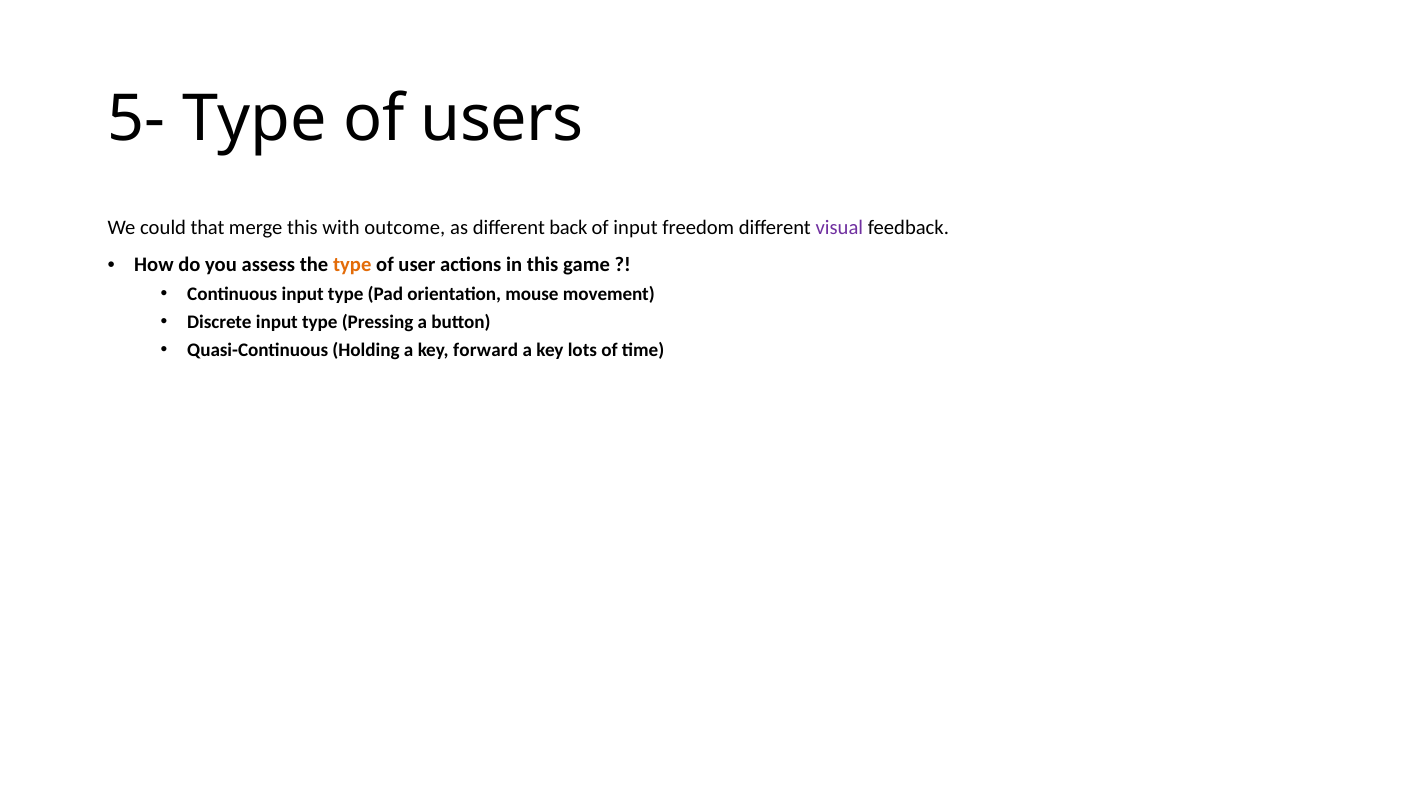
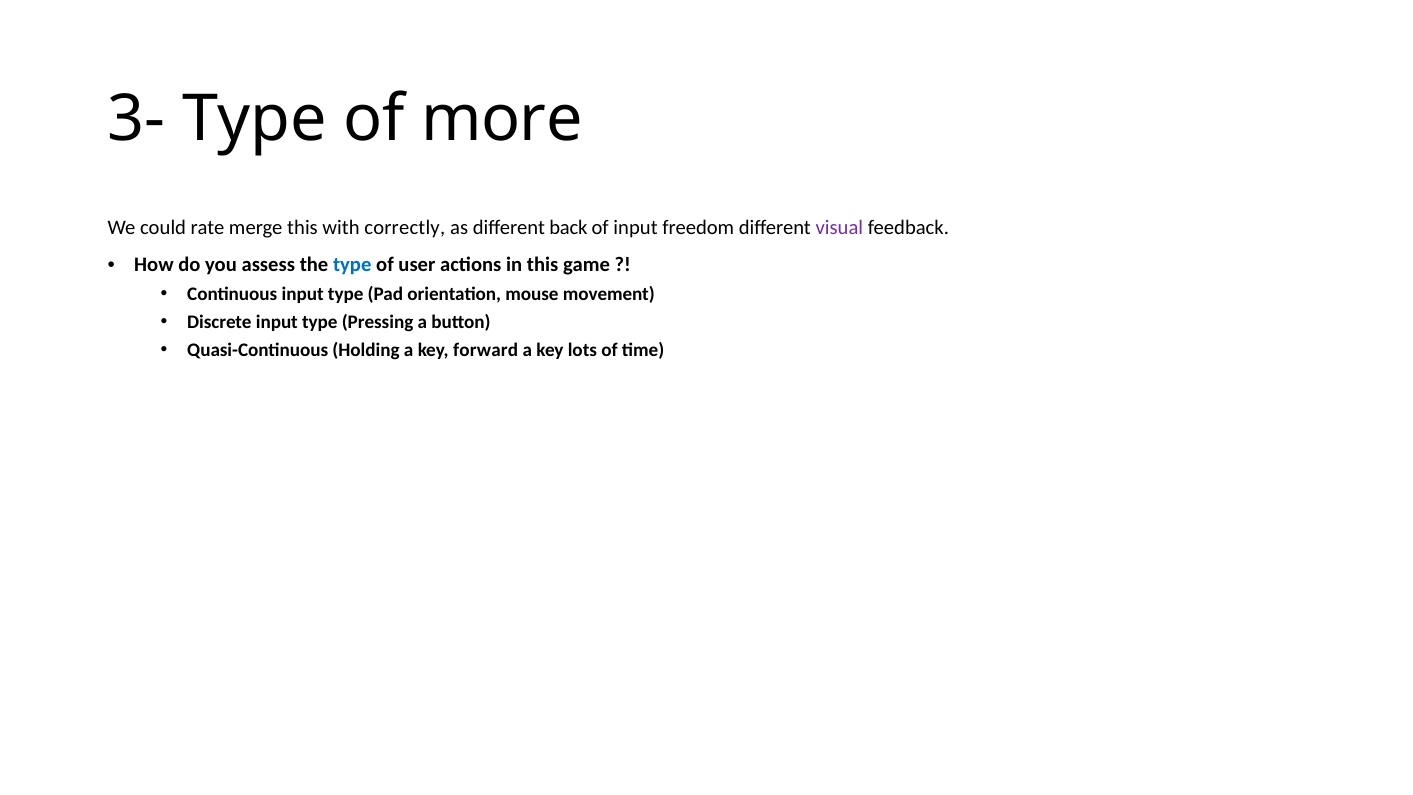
5-: 5- -> 3-
users: users -> more
that: that -> rate
outcome: outcome -> correctly
type at (352, 265) colour: orange -> blue
